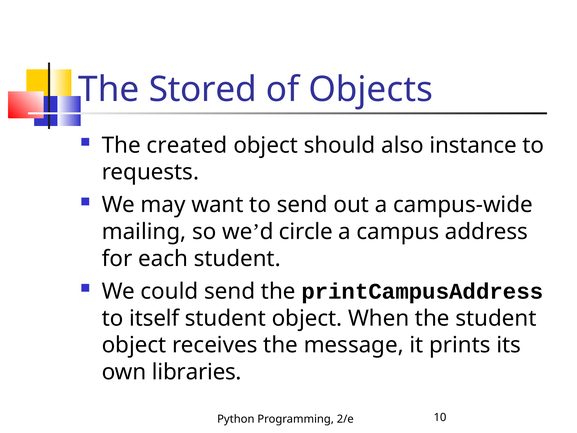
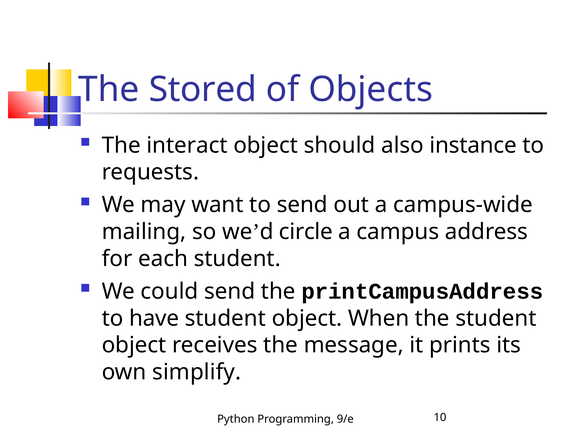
created: created -> interact
itself: itself -> have
libraries: libraries -> simplify
2/e: 2/e -> 9/e
